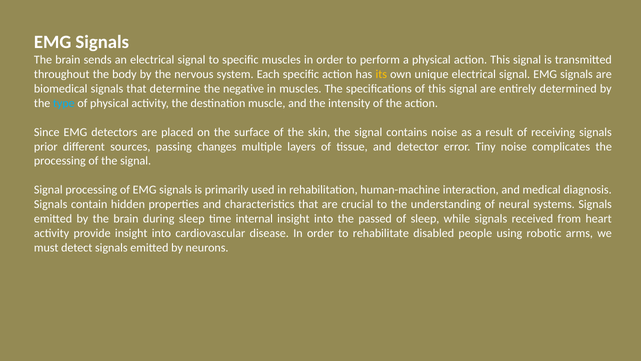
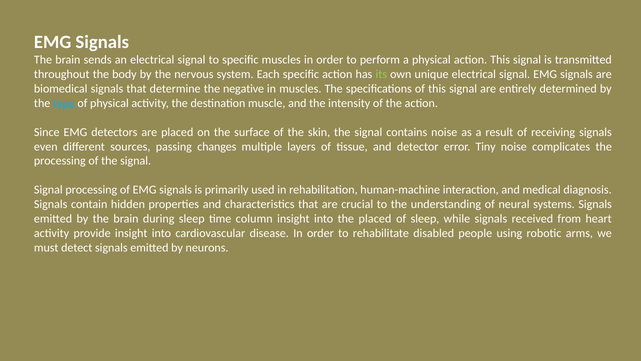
its colour: yellow -> light green
prior: prior -> even
internal: internal -> column
the passed: passed -> placed
